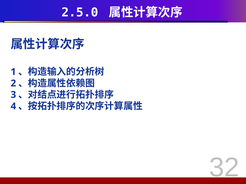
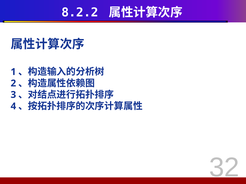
2.5.0: 2.5.0 -> 8.2.2
